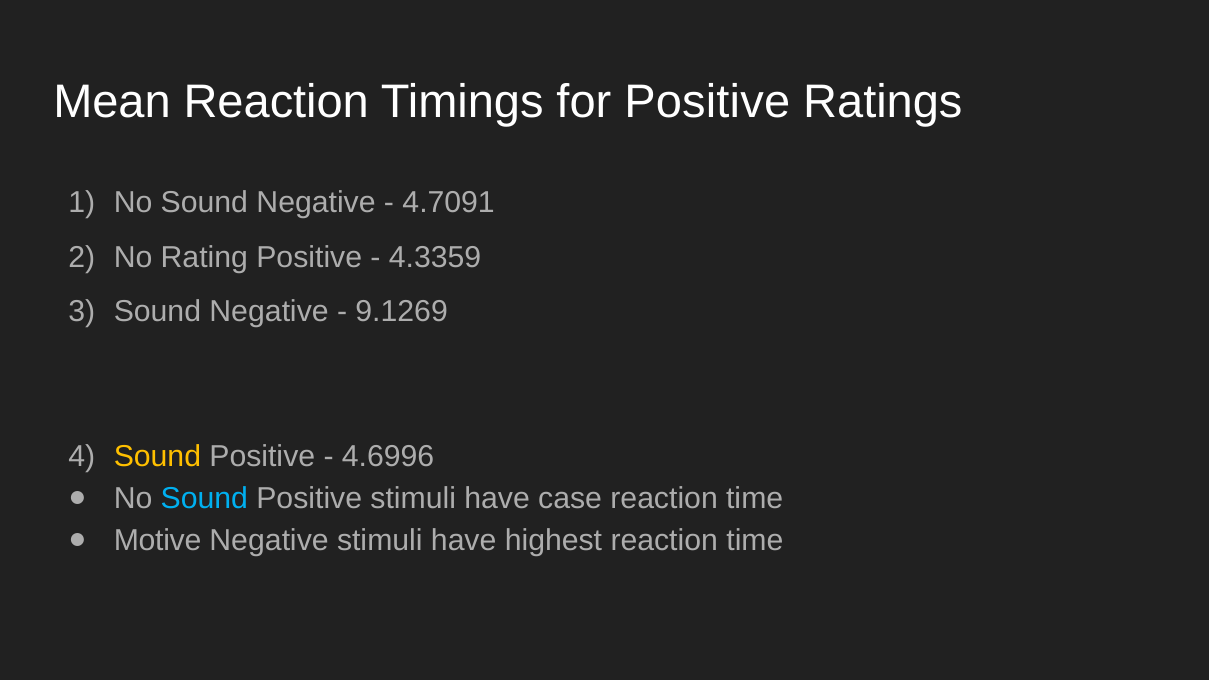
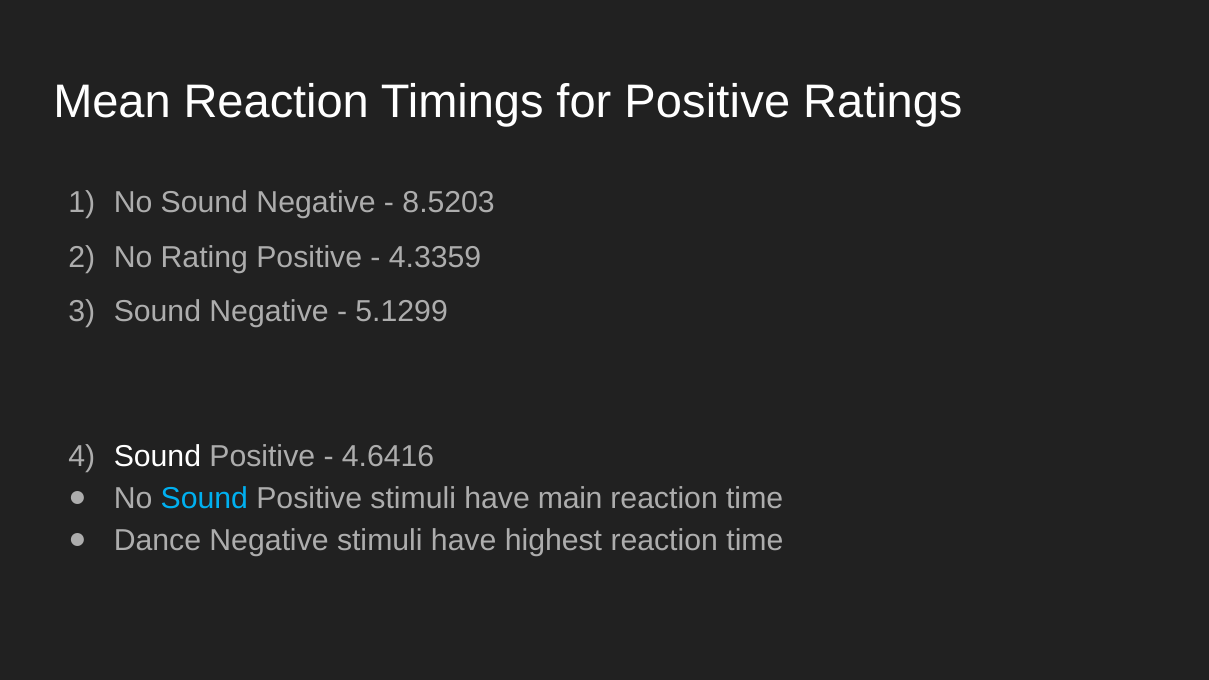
4.7091: 4.7091 -> 8.5203
9.1269: 9.1269 -> 5.1299
Sound at (157, 457) colour: yellow -> white
4.6996: 4.6996 -> 4.6416
case: case -> main
Motive: Motive -> Dance
